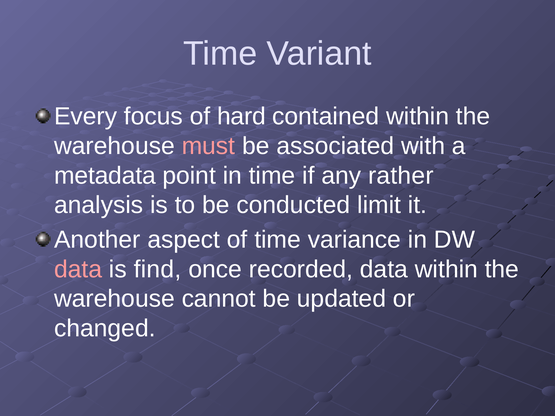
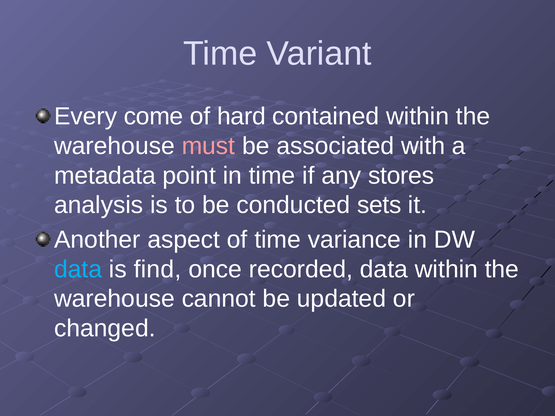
focus: focus -> come
rather: rather -> stores
limit: limit -> sets
data at (78, 269) colour: pink -> light blue
